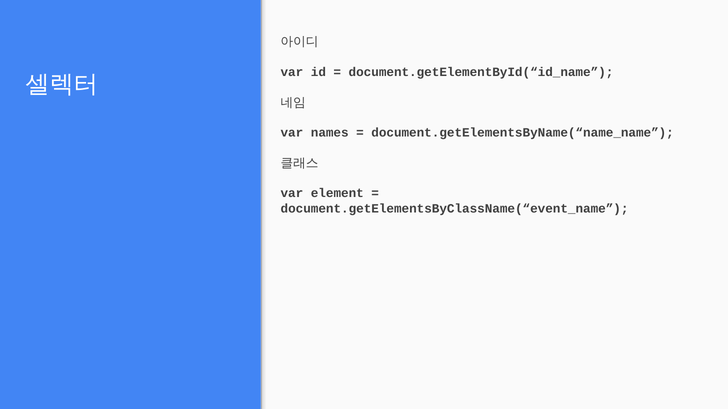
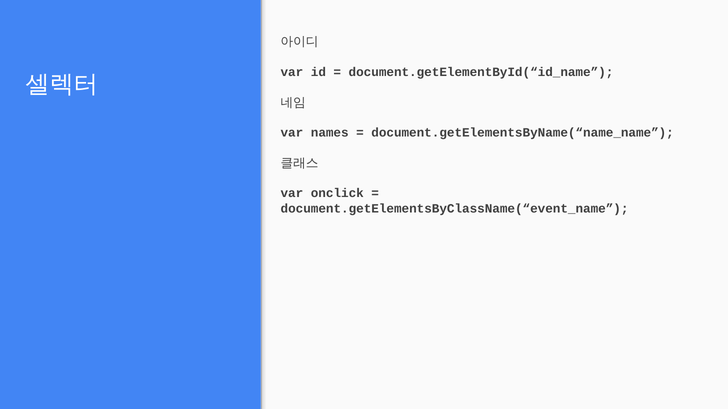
element: element -> onclick
